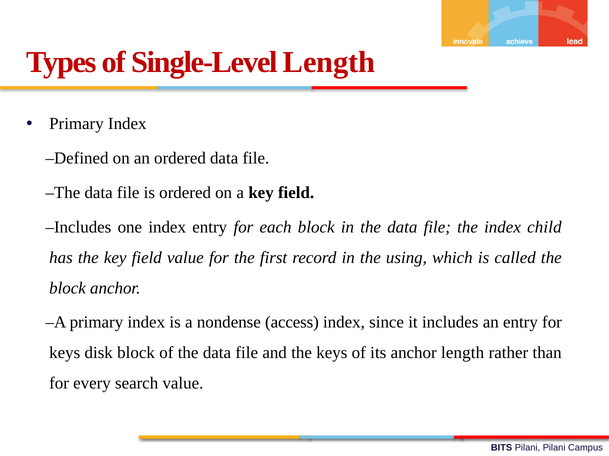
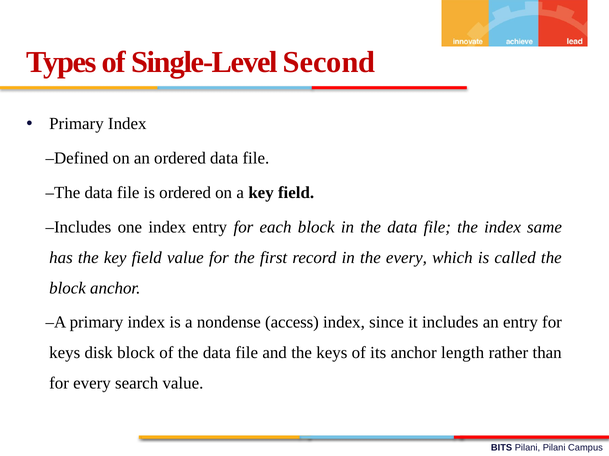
Single-Level Length: Length -> Second
child: child -> same
the using: using -> every
